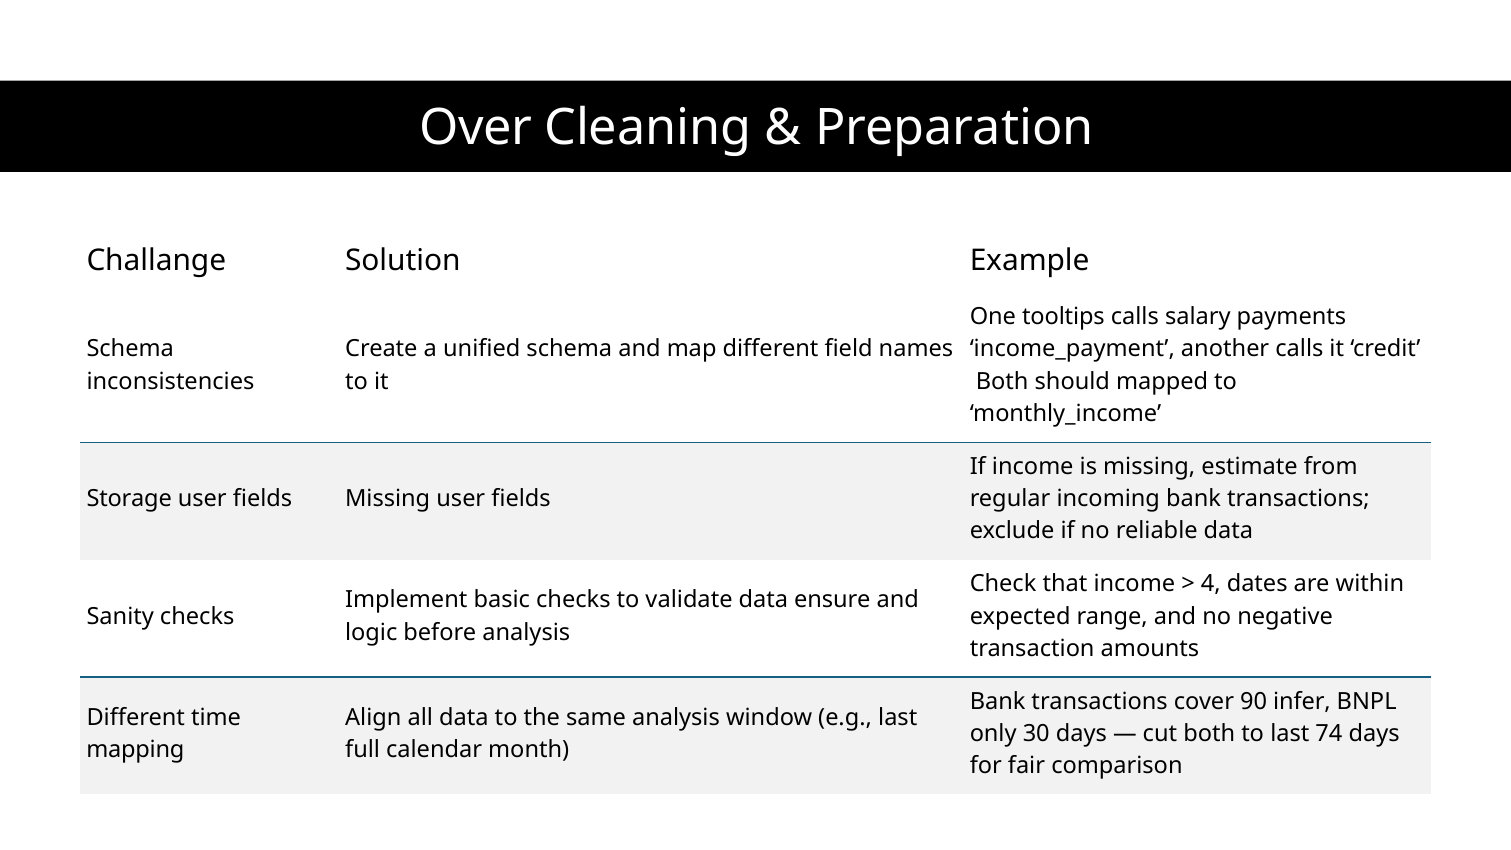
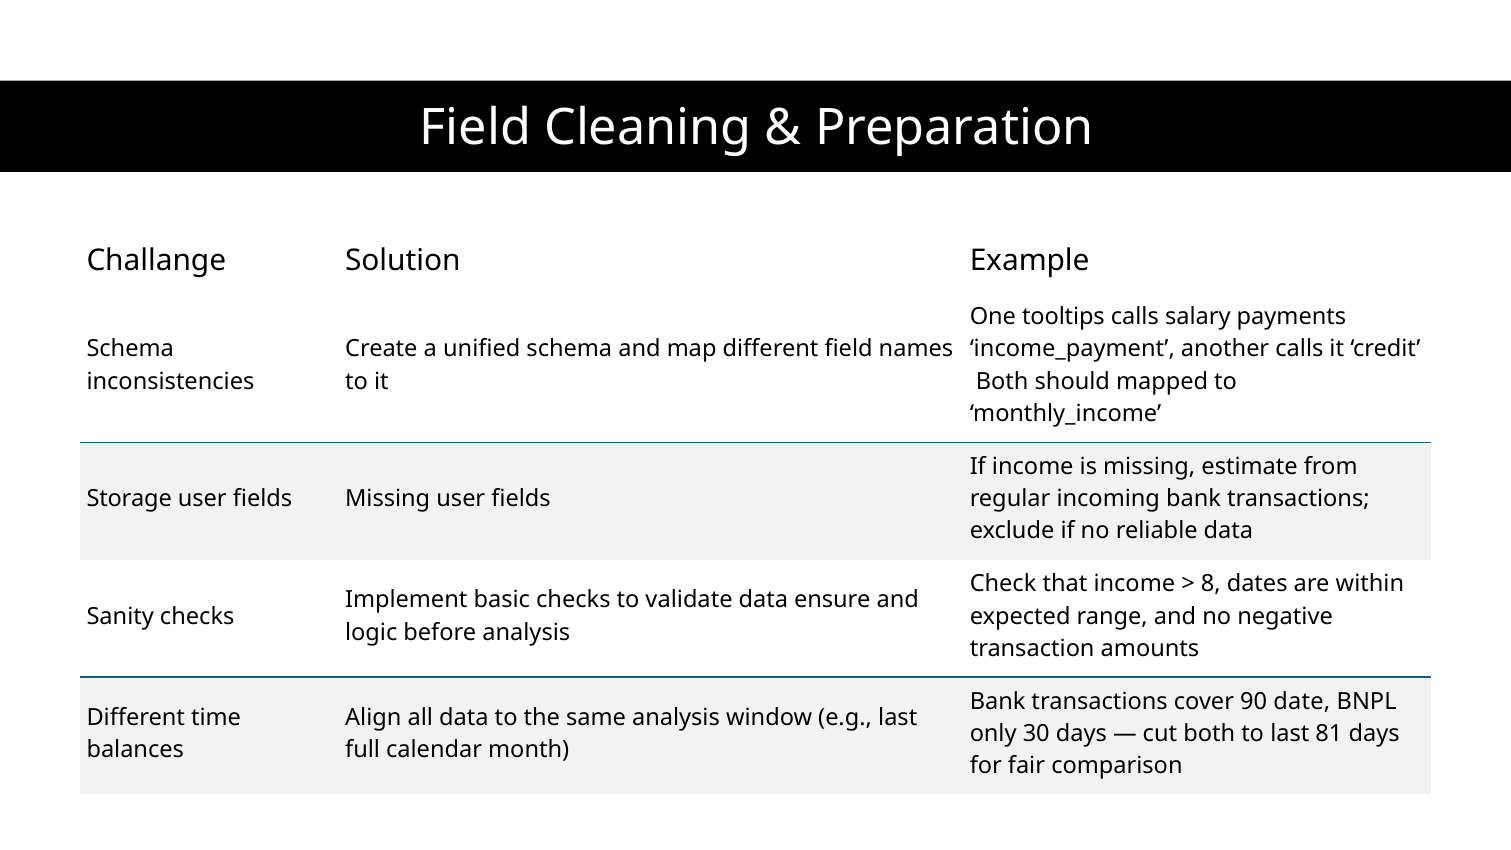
Over at (476, 128): Over -> Field
4: 4 -> 8
infer: infer -> date
74: 74 -> 81
mapping: mapping -> balances
